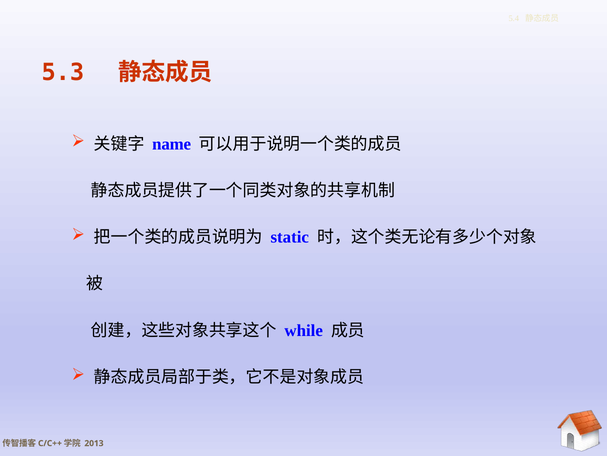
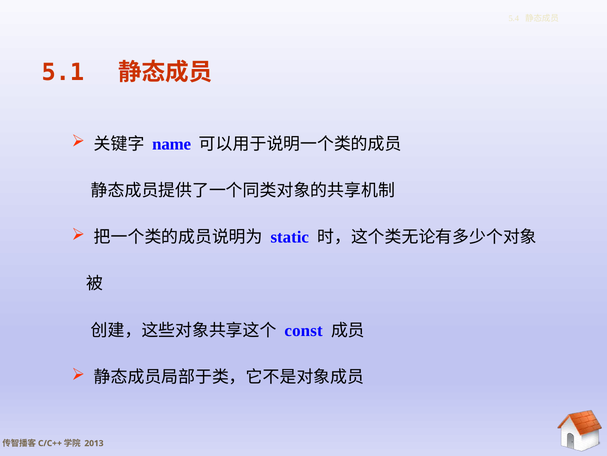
5.3: 5.3 -> 5.1
while: while -> const
